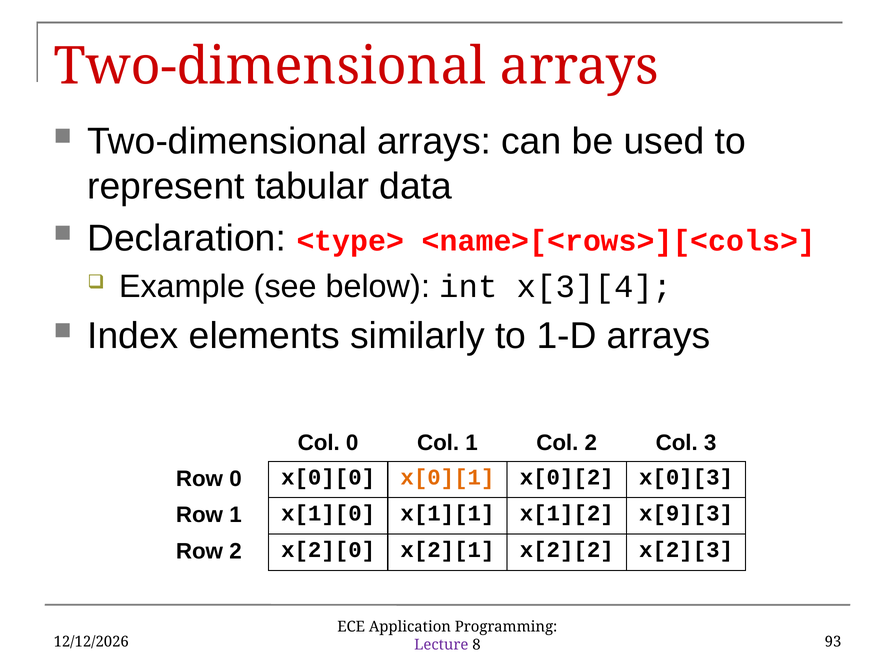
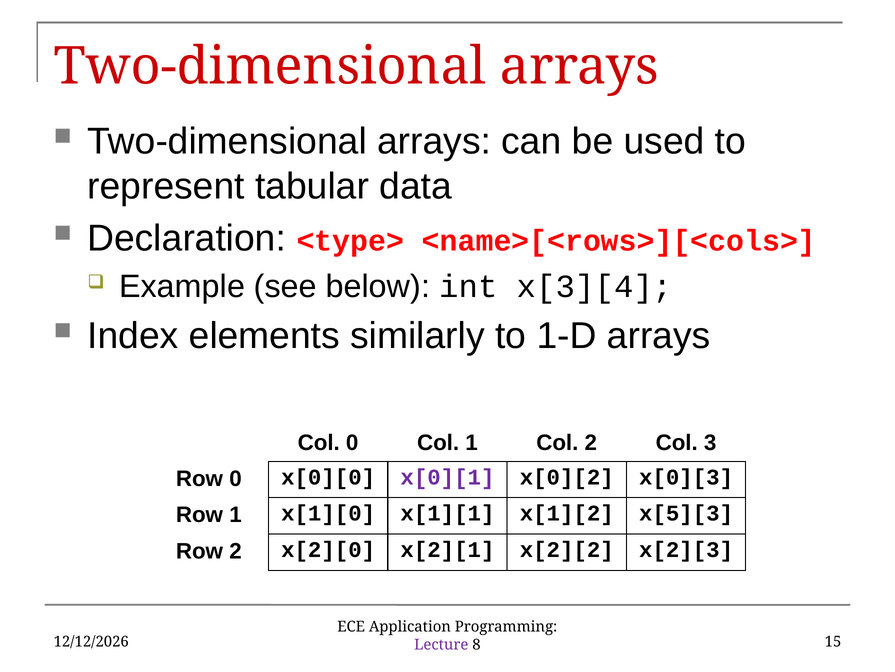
x[0][1 colour: orange -> purple
x[9][3: x[9][3 -> x[5][3
93: 93 -> 15
